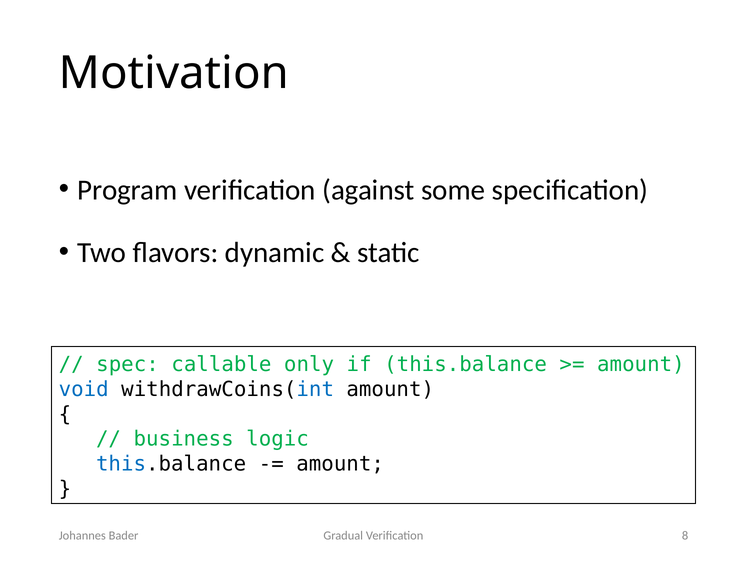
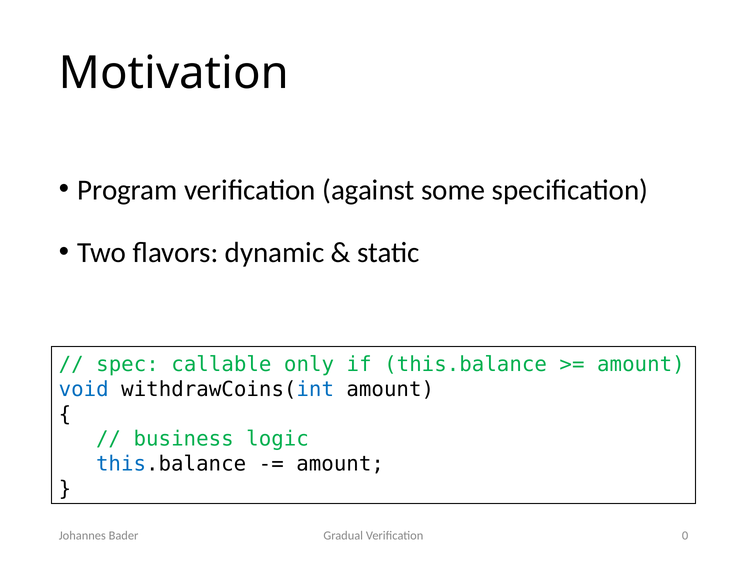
8: 8 -> 0
